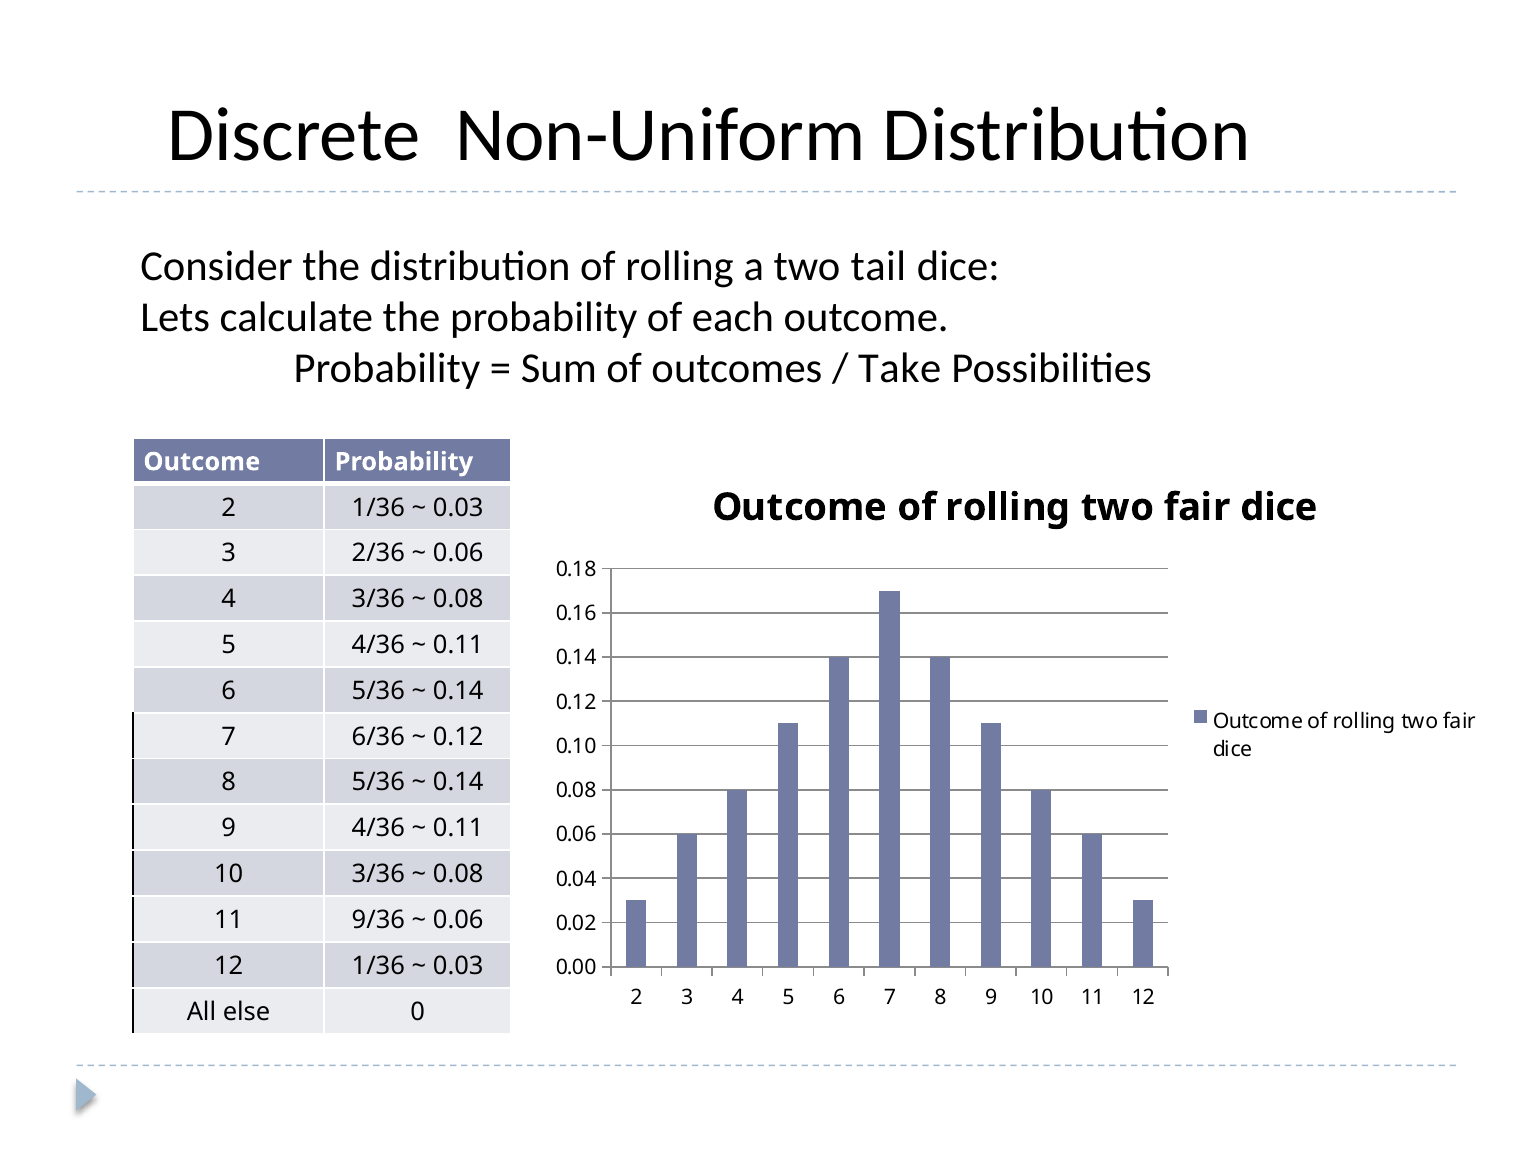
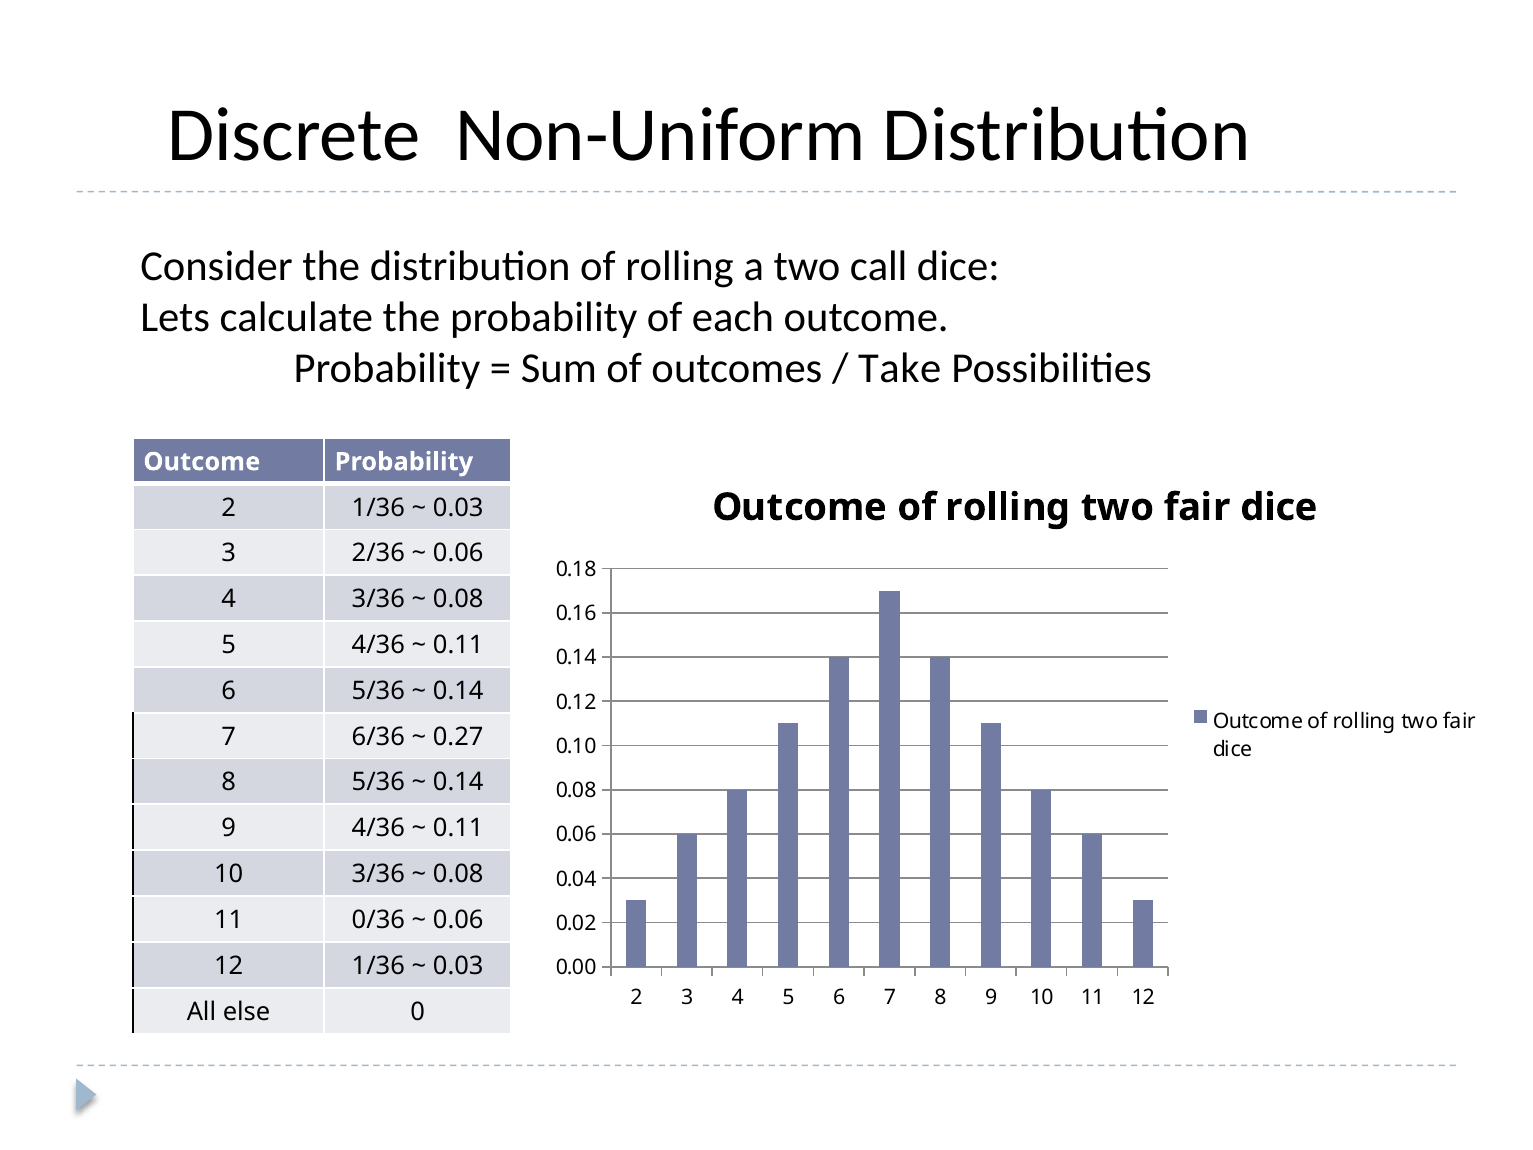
tail: tail -> call
0.12 at (458, 737): 0.12 -> 0.27
9/36: 9/36 -> 0/36
